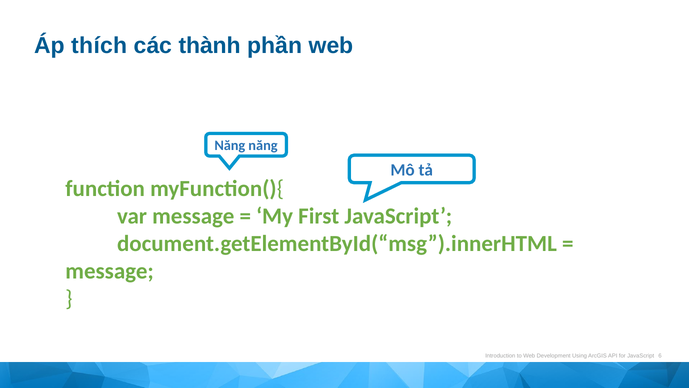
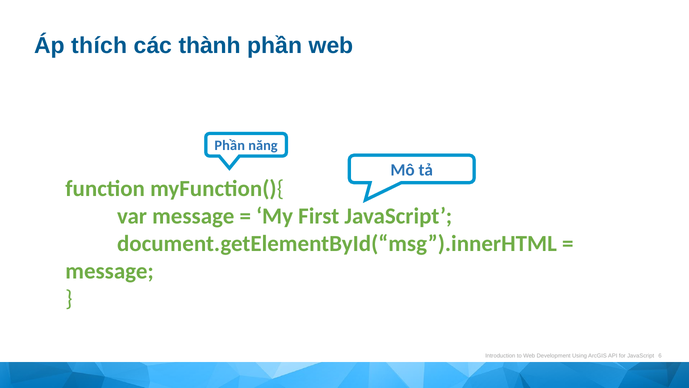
Năng at (230, 146): Năng -> Phần
